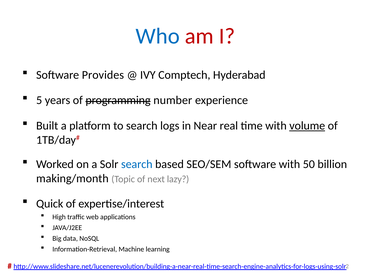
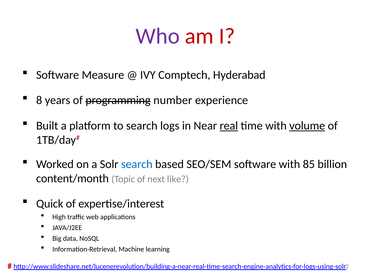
Who colour: blue -> purple
Provides: Provides -> Measure
5: 5 -> 8
real underline: none -> present
50: 50 -> 85
making/month: making/month -> content/month
lazy: lazy -> like
